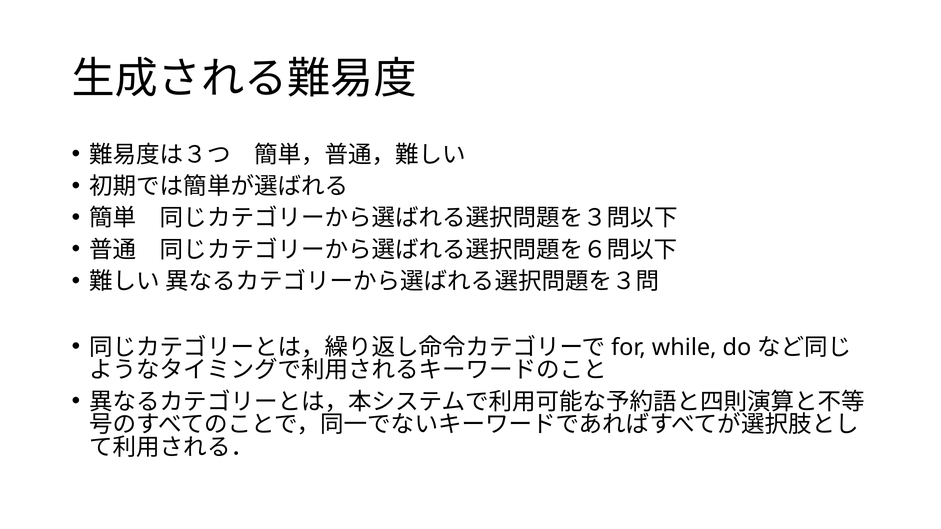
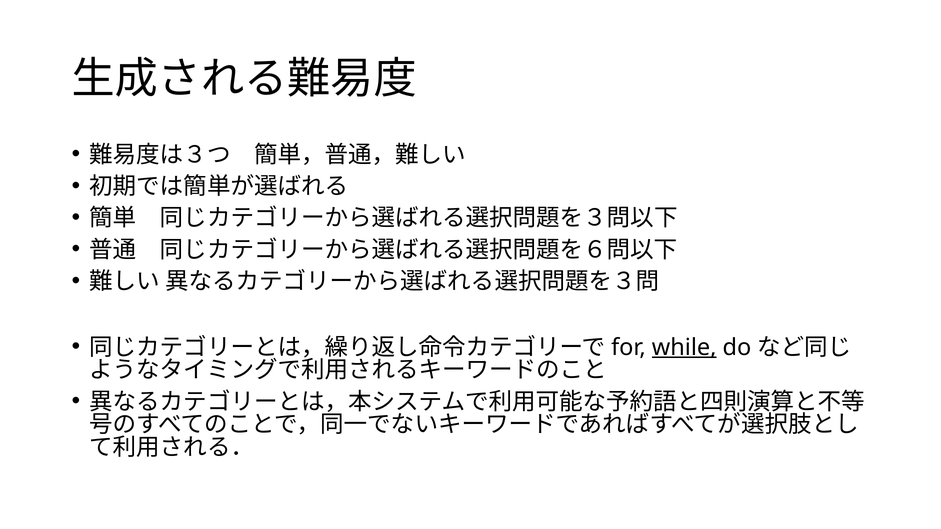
while underline: none -> present
